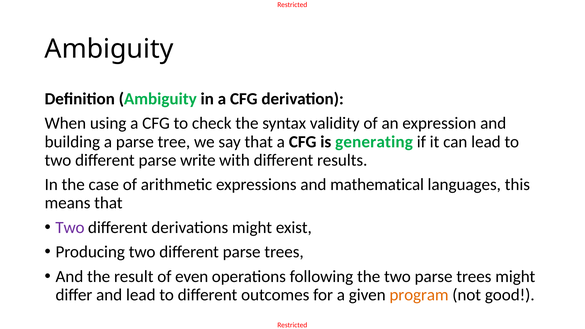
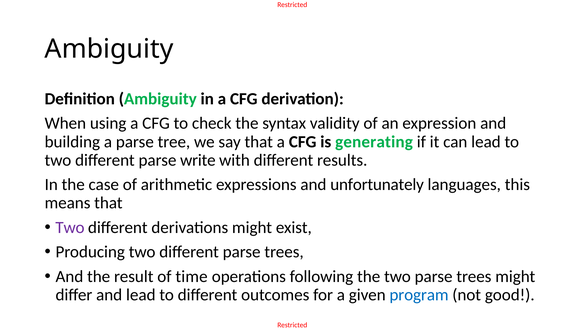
mathematical: mathematical -> unfortunately
even: even -> time
program colour: orange -> blue
